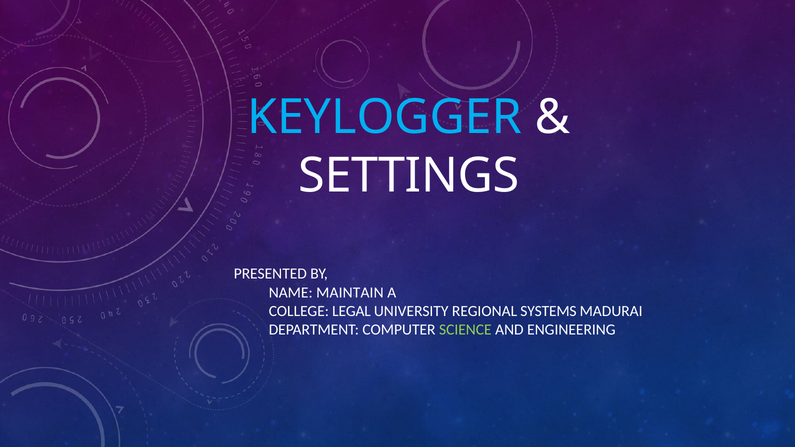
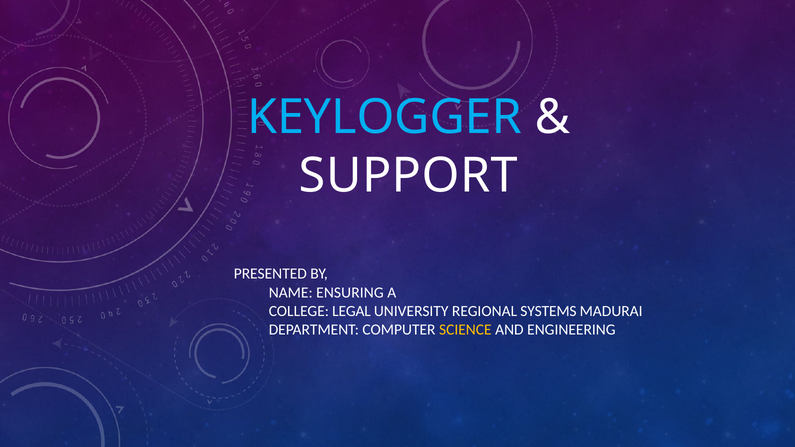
SETTINGS: SETTINGS -> SUPPORT
MAINTAIN: MAINTAIN -> ENSURING
SCIENCE colour: light green -> yellow
